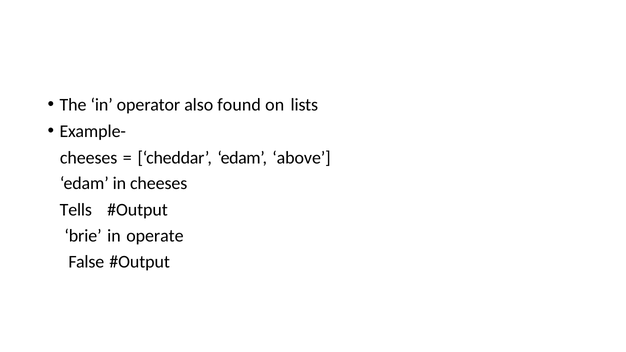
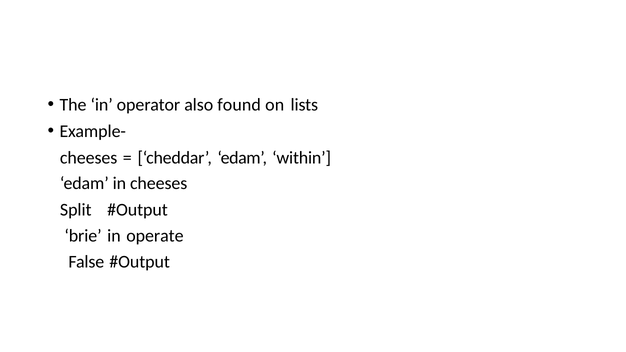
above: above -> within
Tells: Tells -> Split
